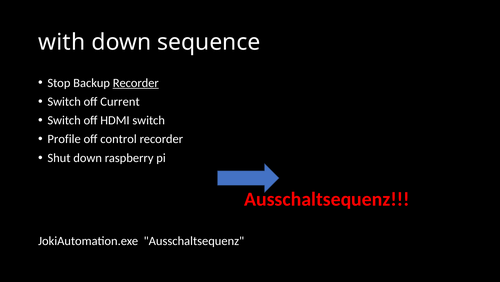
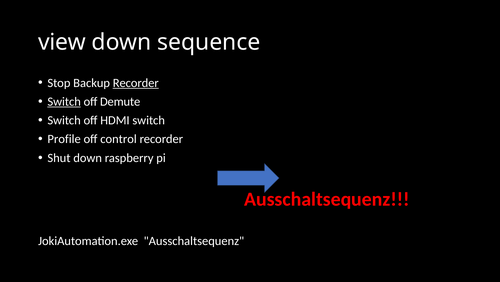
with: with -> view
Switch at (64, 101) underline: none -> present
Current: Current -> Demute
